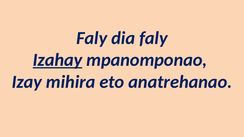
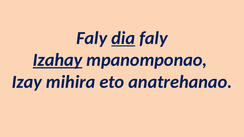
dia underline: none -> present
